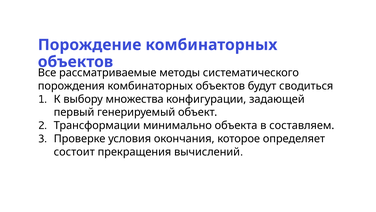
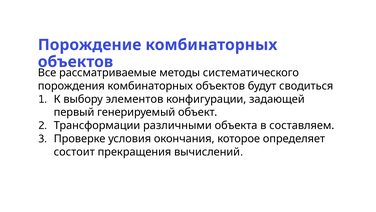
множества: множества -> элементов
минимально: минимально -> различными
